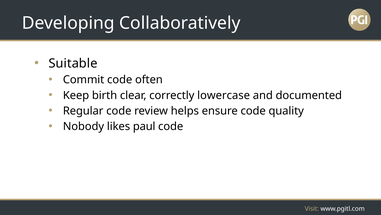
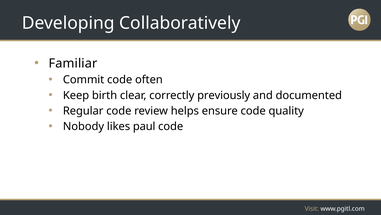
Suitable: Suitable -> Familiar
lowercase: lowercase -> previously
